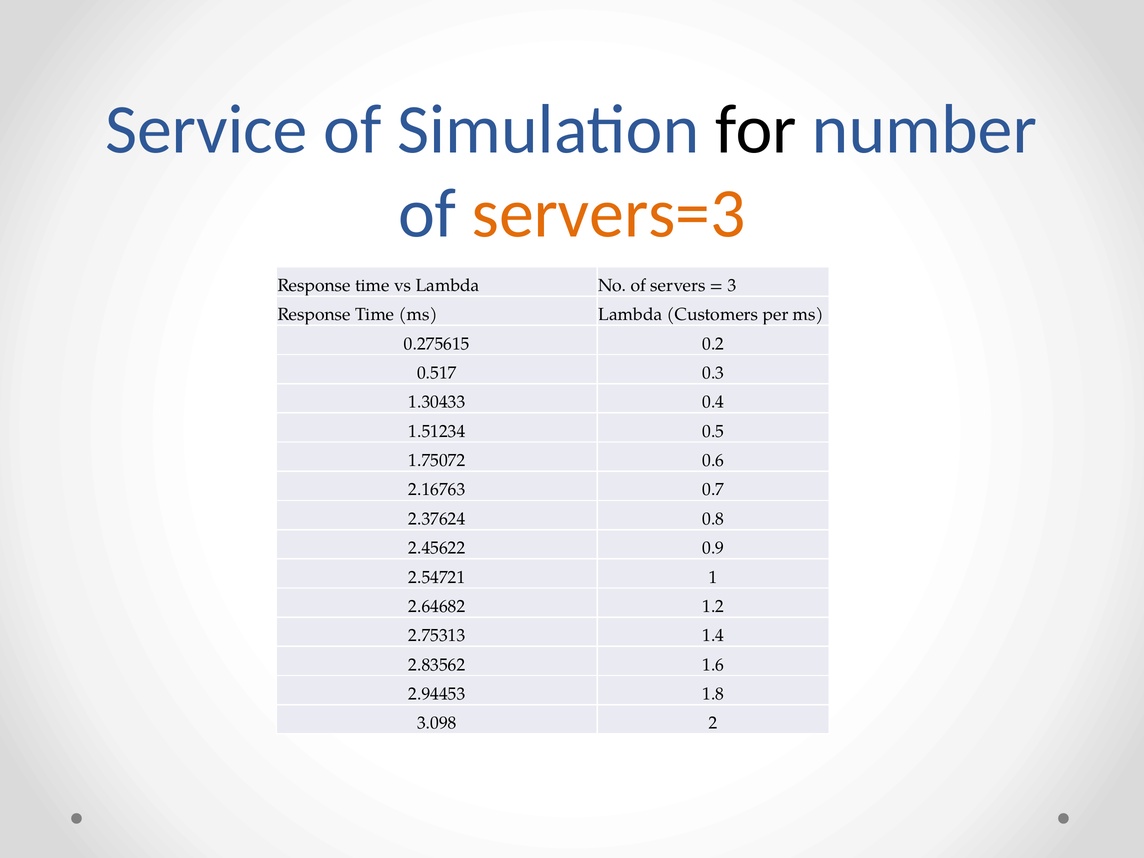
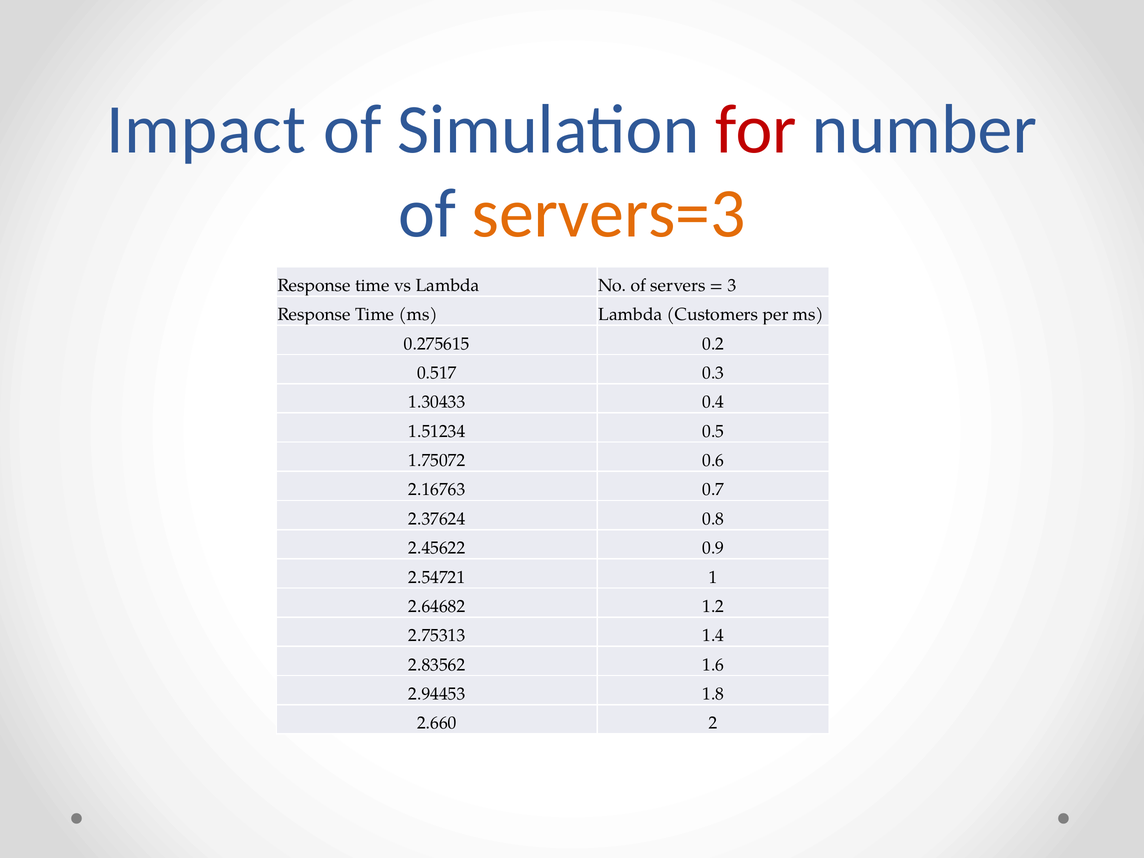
Service: Service -> Impact
for colour: black -> red
3.098: 3.098 -> 2.660
